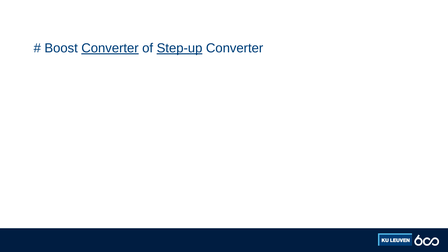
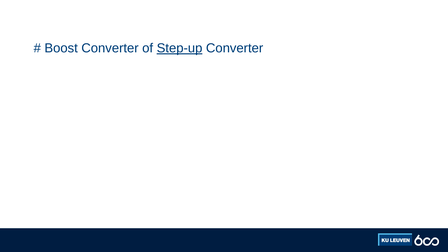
Converter at (110, 48) underline: present -> none
